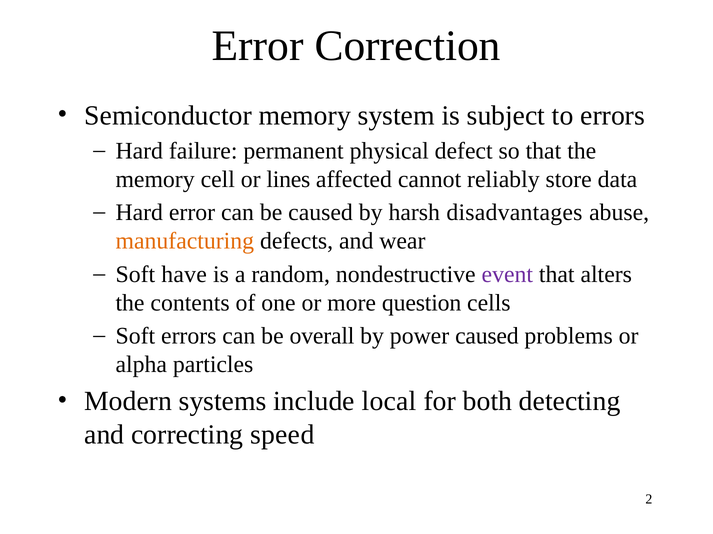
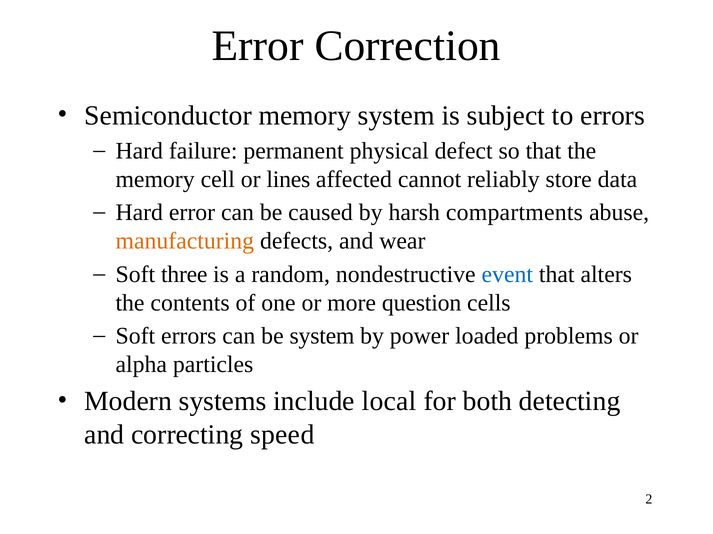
disadvantages: disadvantages -> compartments
have: have -> three
event colour: purple -> blue
be overall: overall -> system
power caused: caused -> loaded
